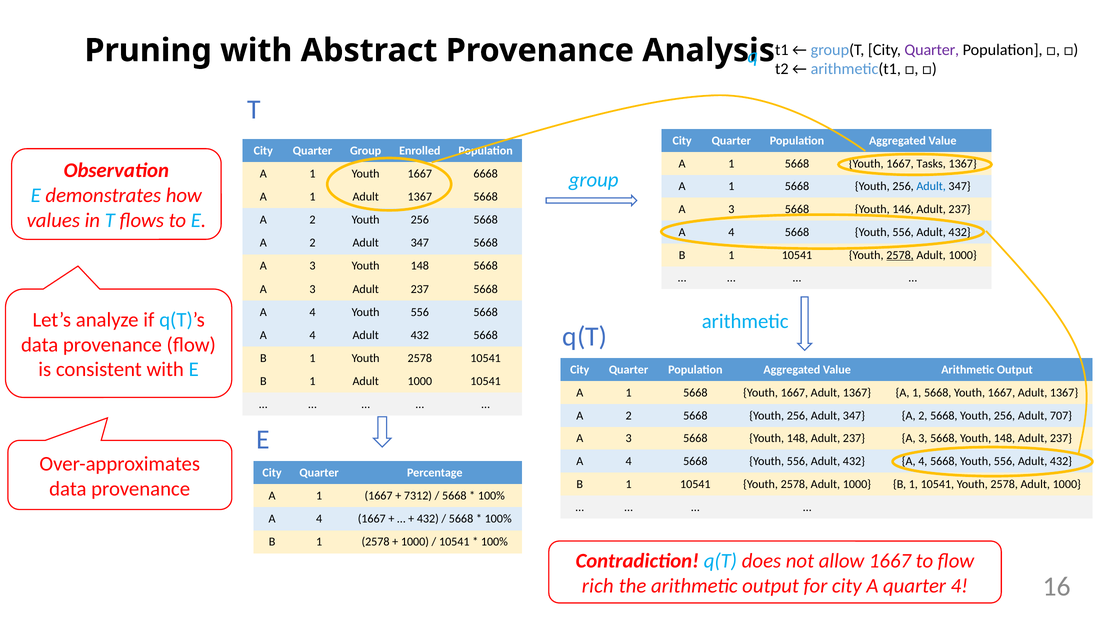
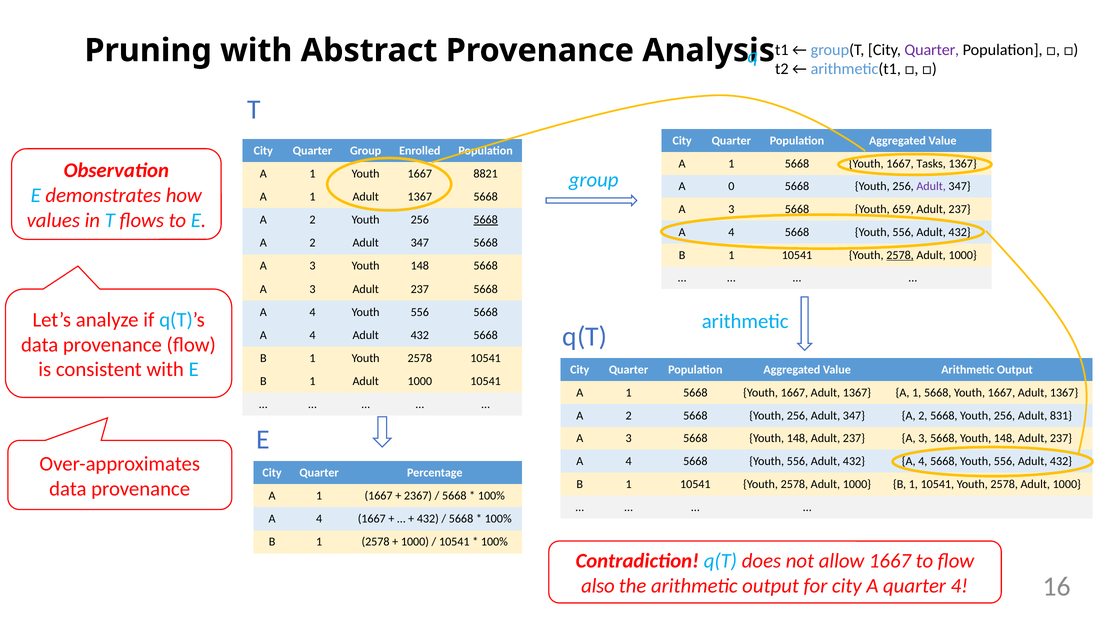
6668: 6668 -> 8821
1 at (731, 186): 1 -> 0
Adult at (931, 186) colour: blue -> purple
146: 146 -> 659
5668 at (486, 220) underline: none -> present
707: 707 -> 831
7312: 7312 -> 2367
rich: rich -> also
